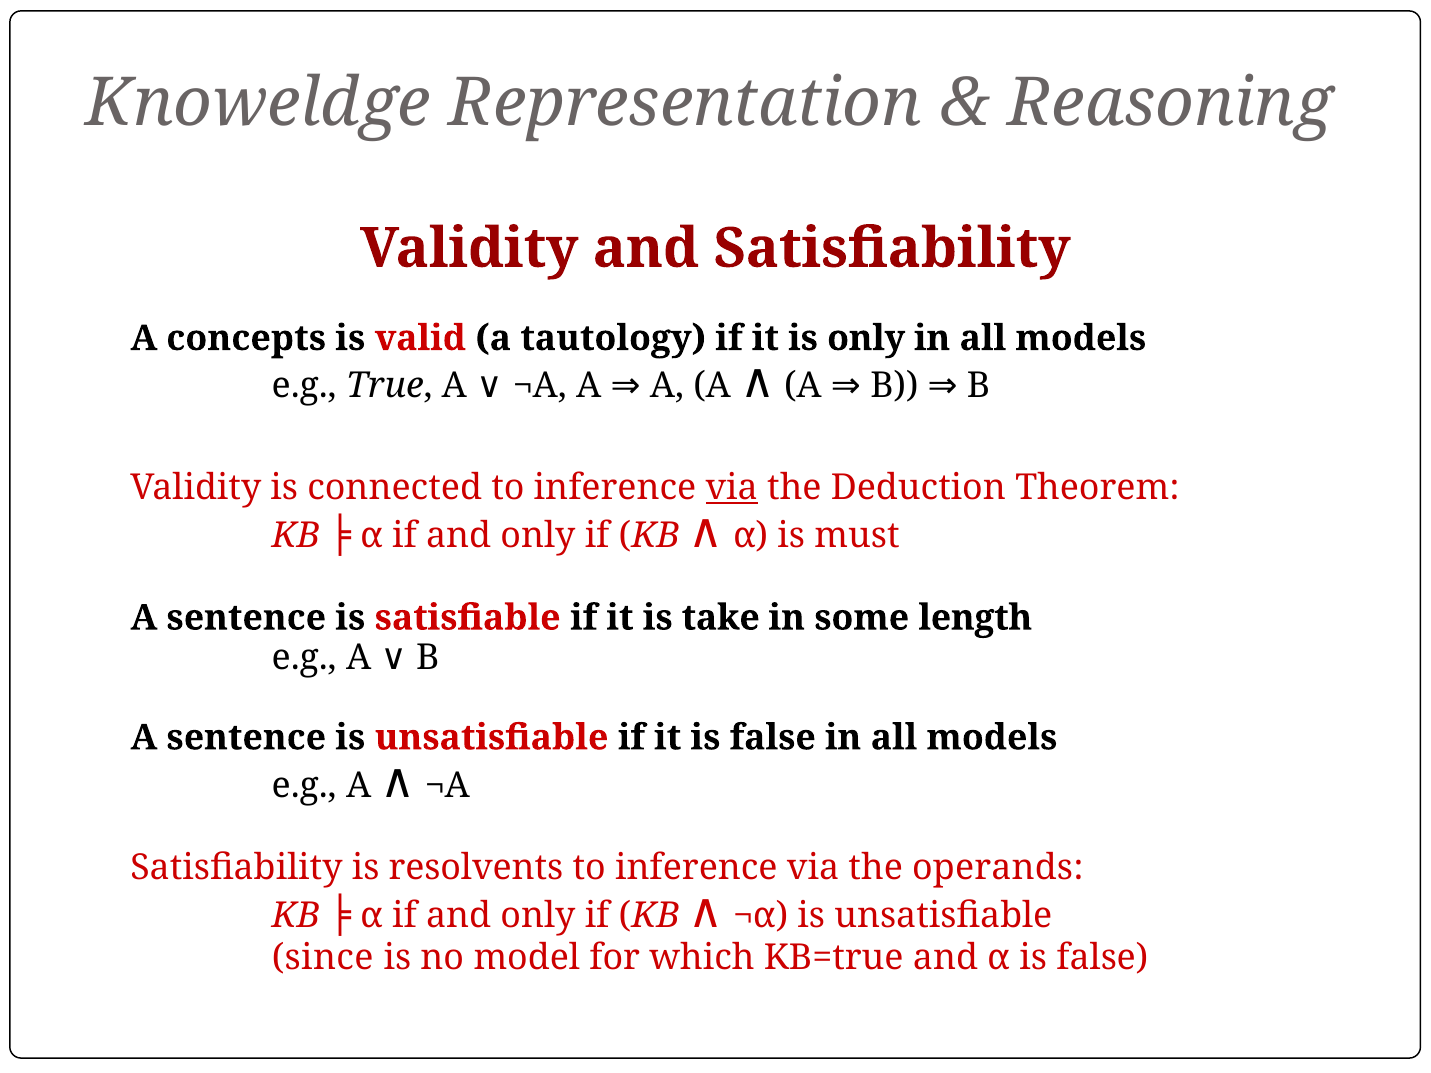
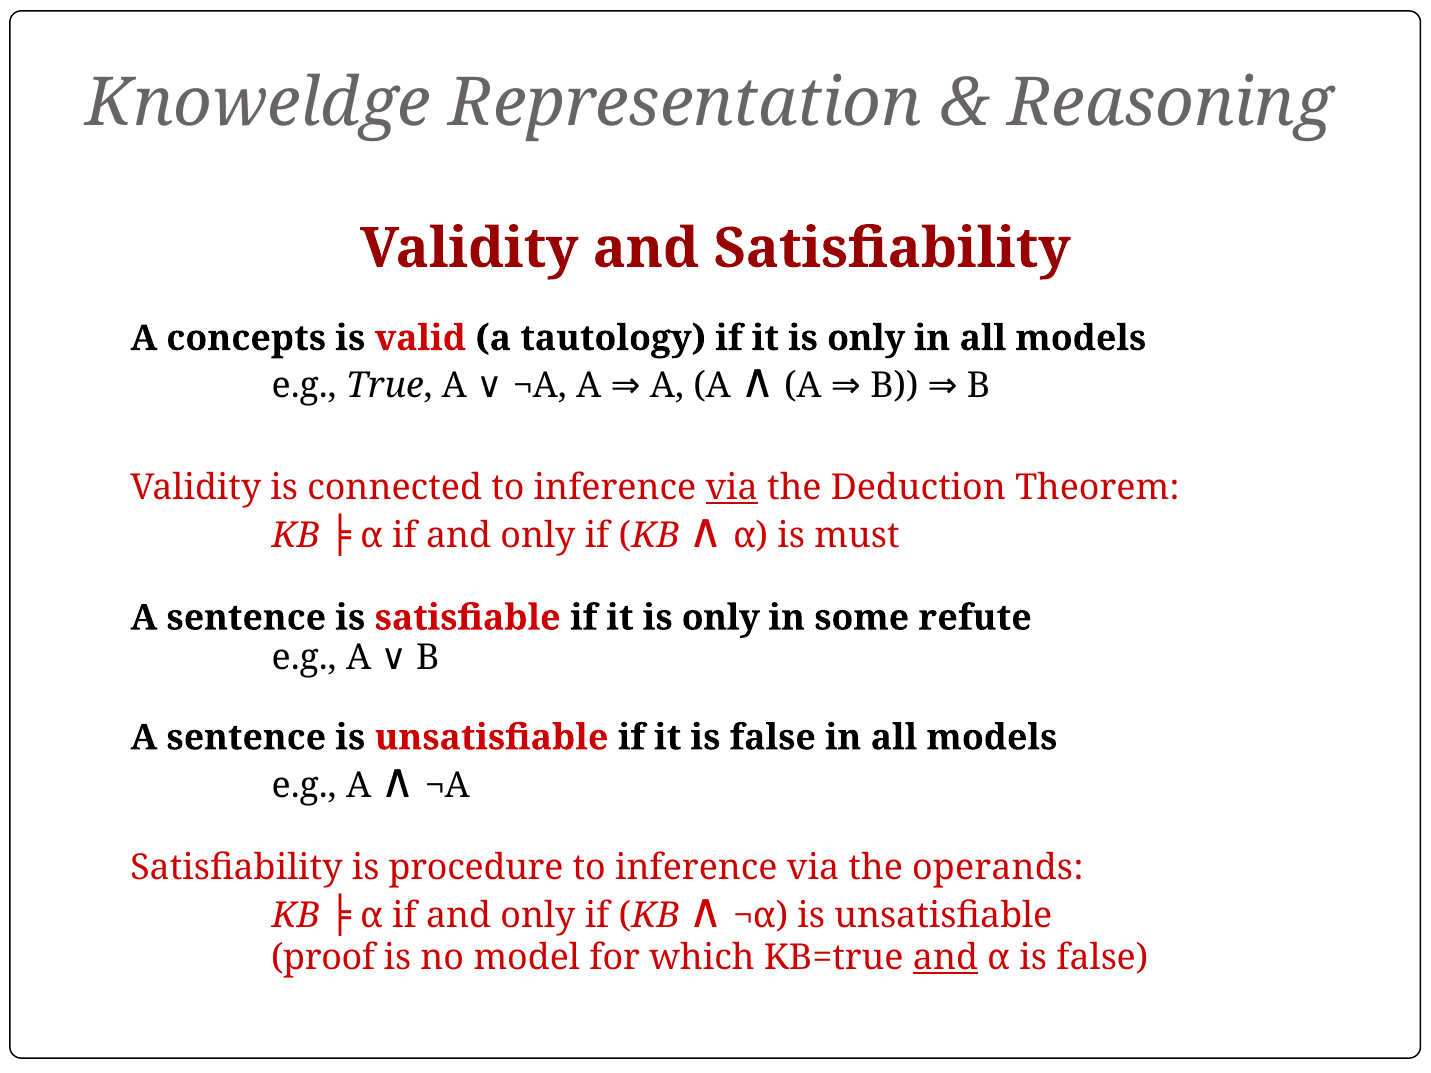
take at (721, 618): take -> only
length: length -> refute
resolvents: resolvents -> procedure
since: since -> proof
and at (945, 958) underline: none -> present
